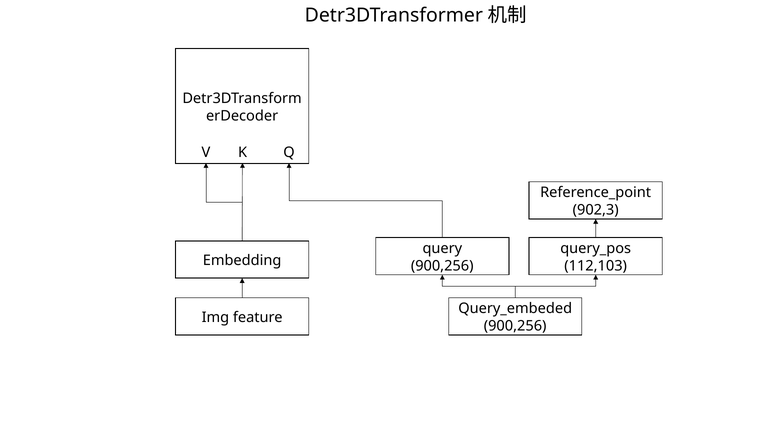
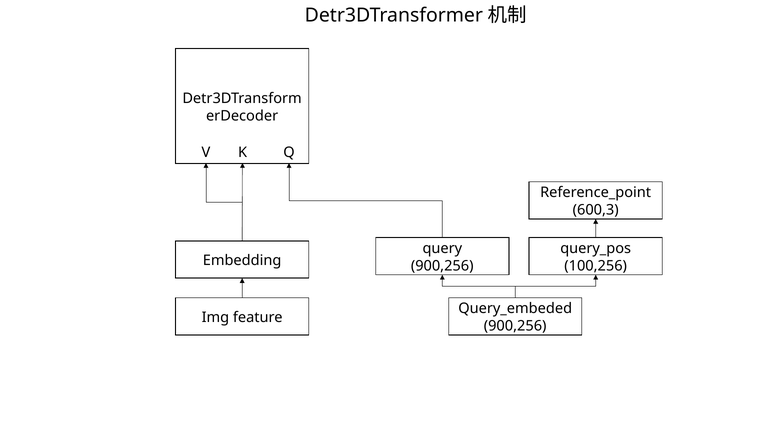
902,3: 902,3 -> 600,3
112,103: 112,103 -> 100,256
